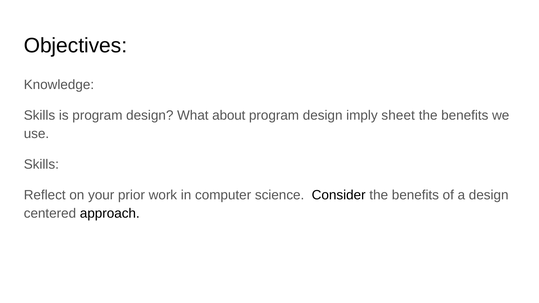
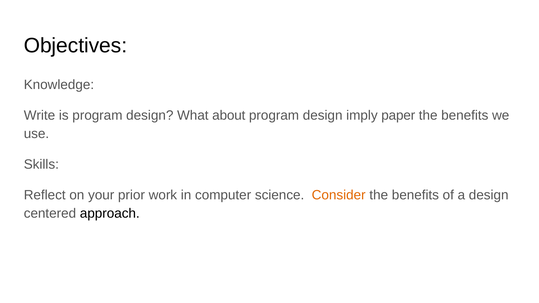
Skills at (39, 115): Skills -> Write
sheet: sheet -> paper
Consider colour: black -> orange
